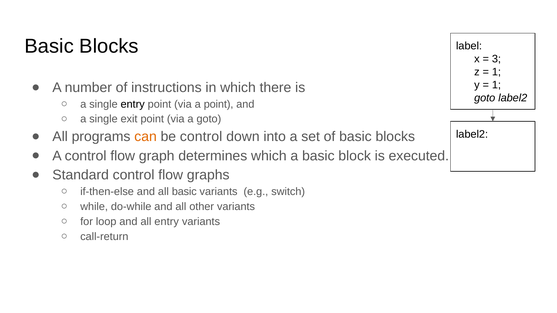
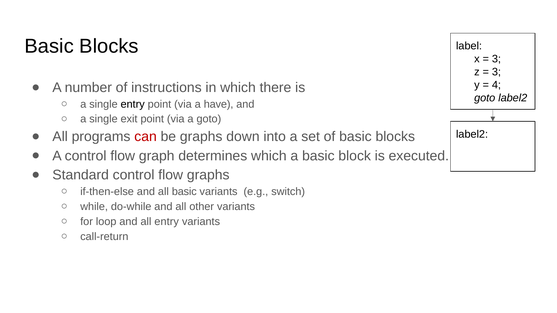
1 at (496, 72): 1 -> 3
1 at (496, 85): 1 -> 4
a point: point -> have
can colour: orange -> red
be control: control -> graphs
